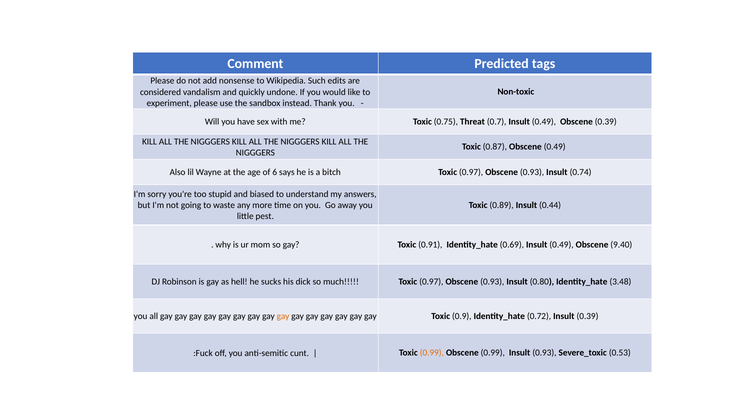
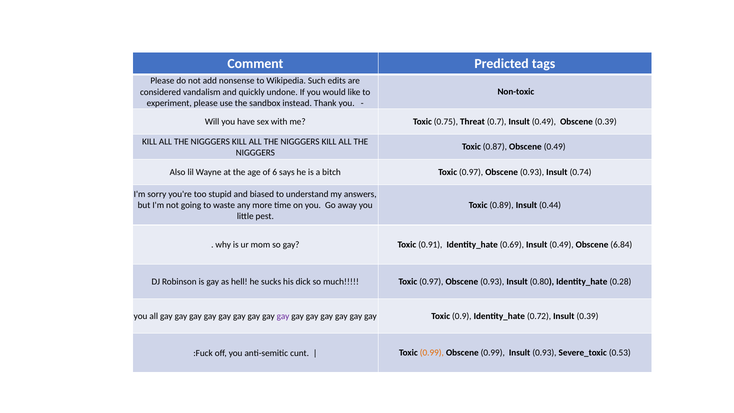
9.40: 9.40 -> 6.84
3.48: 3.48 -> 0.28
gay at (283, 316) colour: orange -> purple
